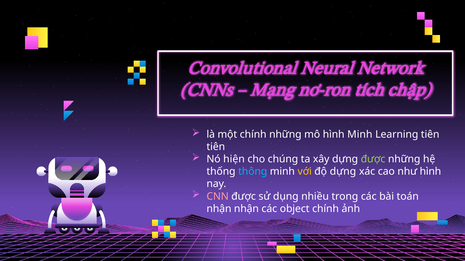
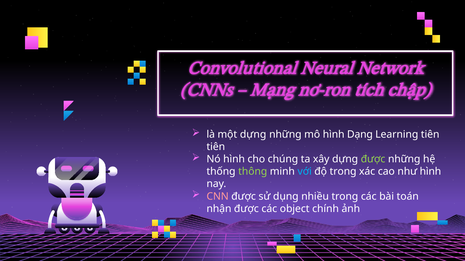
một chính: chính -> dựng
hình Minh: Minh -> Dạng
Nó hiện: hiện -> hình
thông colour: light blue -> light green
với colour: yellow -> light blue
độ dựng: dựng -> trong
nhận nhận: nhận -> được
